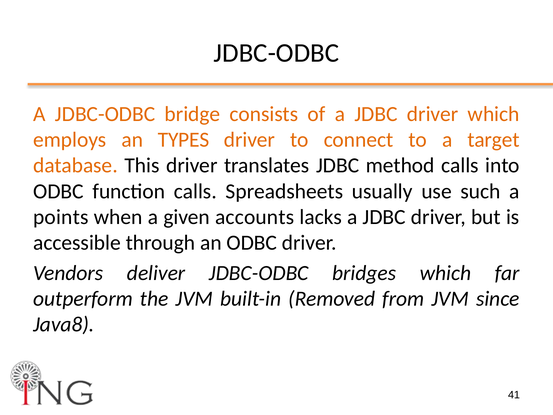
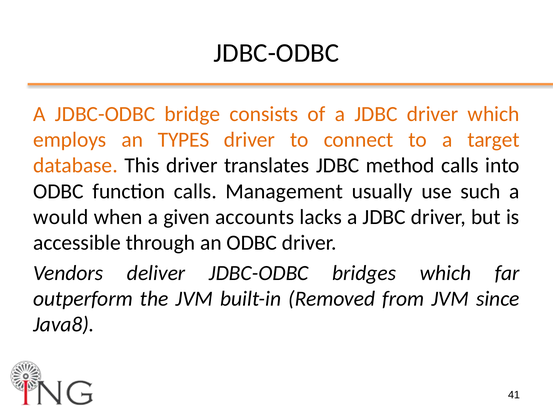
Spreadsheets: Spreadsheets -> Management
points: points -> would
